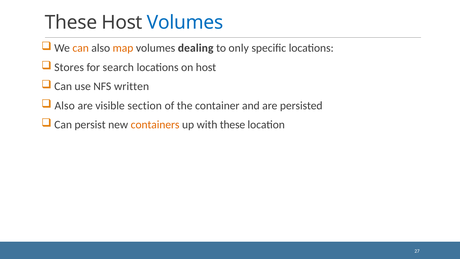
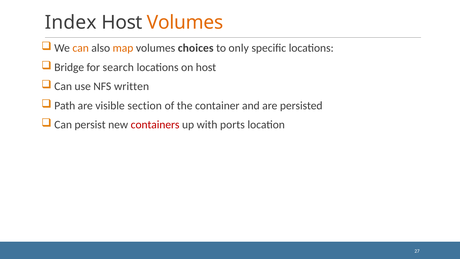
These at (71, 23): These -> Index
Volumes at (185, 23) colour: blue -> orange
dealing: dealing -> choices
Stores: Stores -> Bridge
Also at (65, 105): Also -> Path
containers colour: orange -> red
with these: these -> ports
